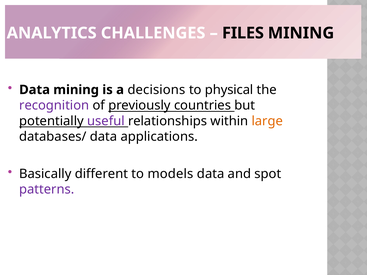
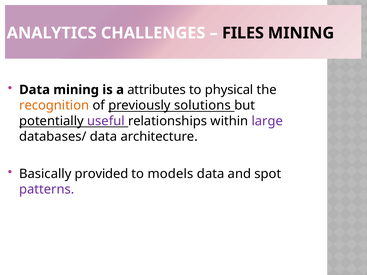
decisions: decisions -> attributes
recognition colour: purple -> orange
countries: countries -> solutions
large colour: orange -> purple
applications: applications -> architecture
different: different -> provided
